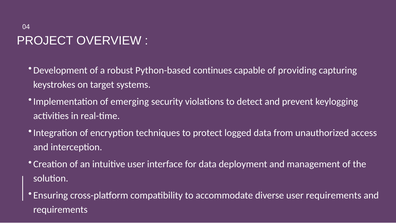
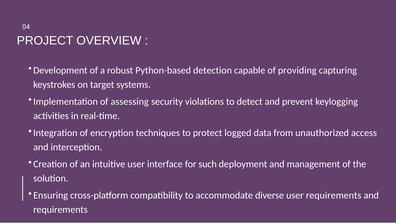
continues: continues -> detection
emerging: emerging -> assessing
for data: data -> such
